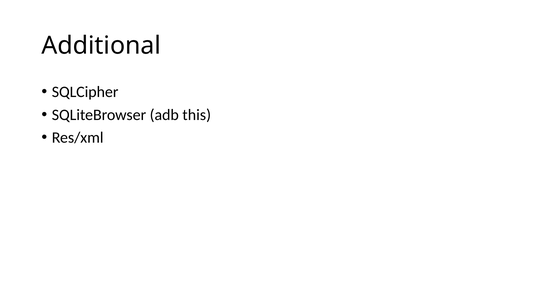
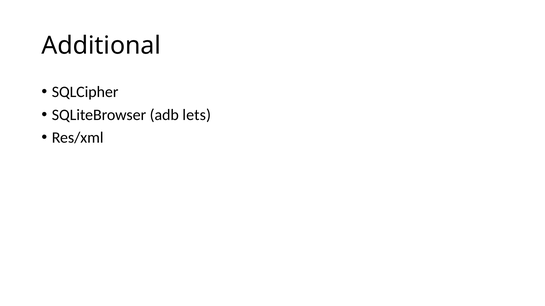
this: this -> lets
